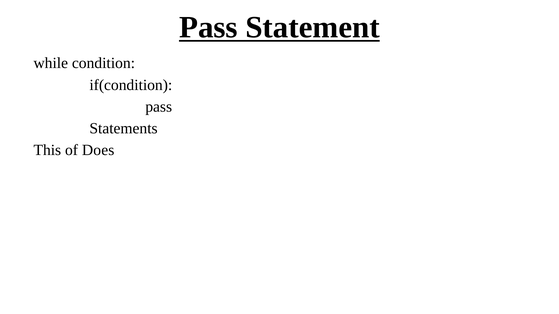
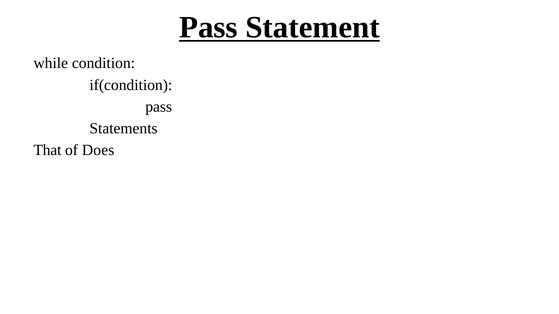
This: This -> That
